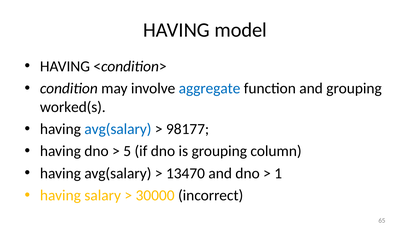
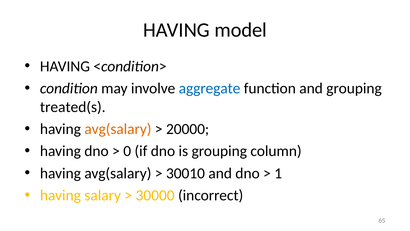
worked(s: worked(s -> treated(s
avg(salary at (118, 129) colour: blue -> orange
98177: 98177 -> 20000
5: 5 -> 0
13470: 13470 -> 30010
